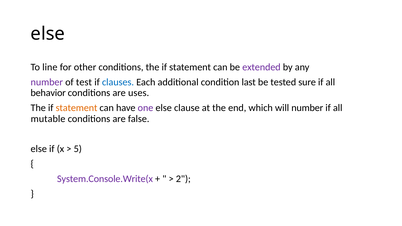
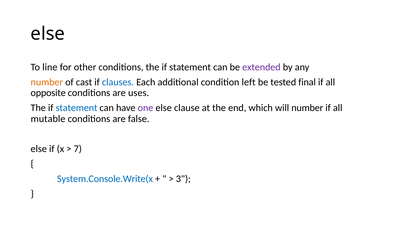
number at (47, 82) colour: purple -> orange
test: test -> cast
last: last -> left
sure: sure -> final
behavior: behavior -> opposite
statement at (77, 108) colour: orange -> blue
5: 5 -> 7
System.Console.Write(x colour: purple -> blue
2: 2 -> 3
